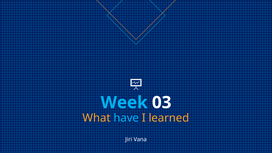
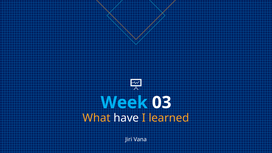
have colour: light blue -> white
